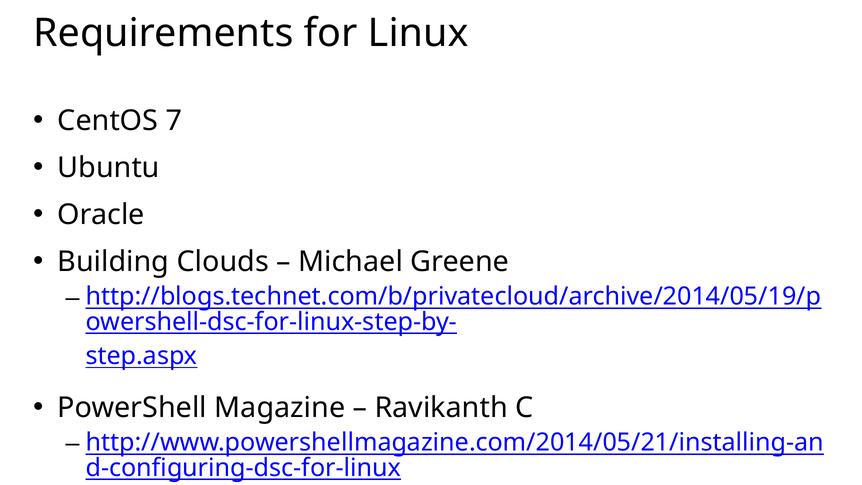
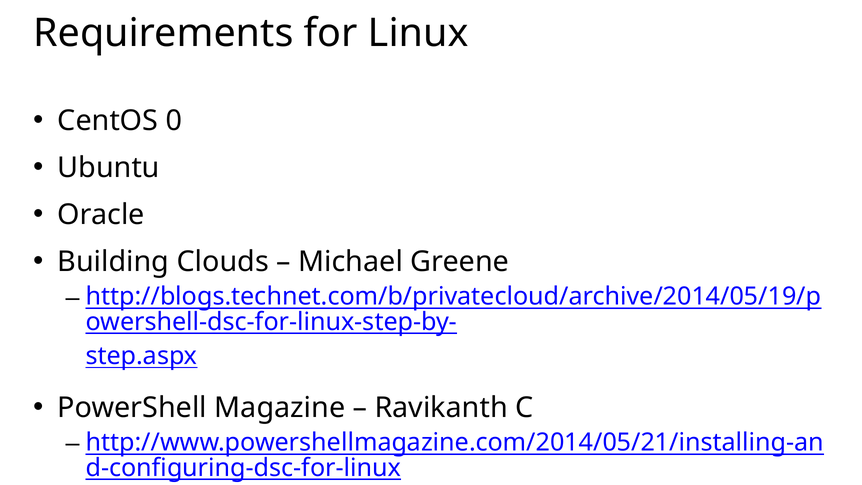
7: 7 -> 0
